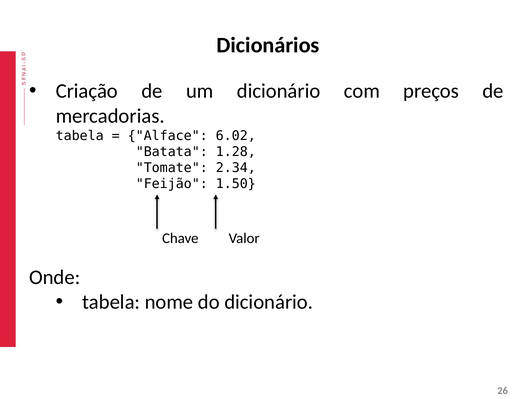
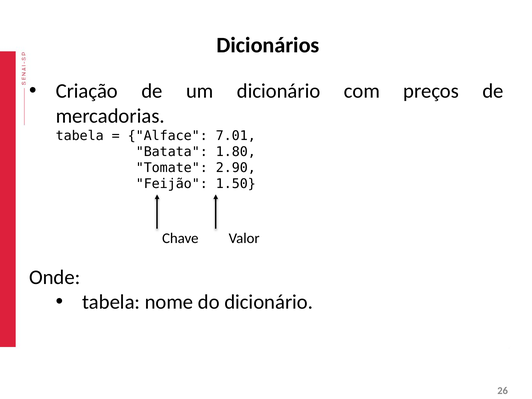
6.02: 6.02 -> 7.01
1.28: 1.28 -> 1.80
2.34: 2.34 -> 2.90
